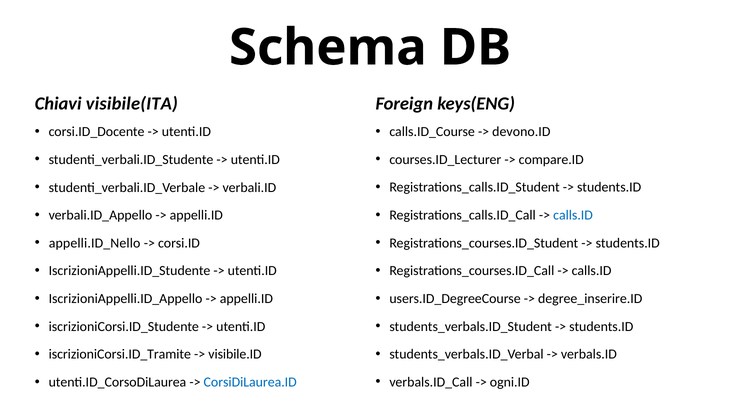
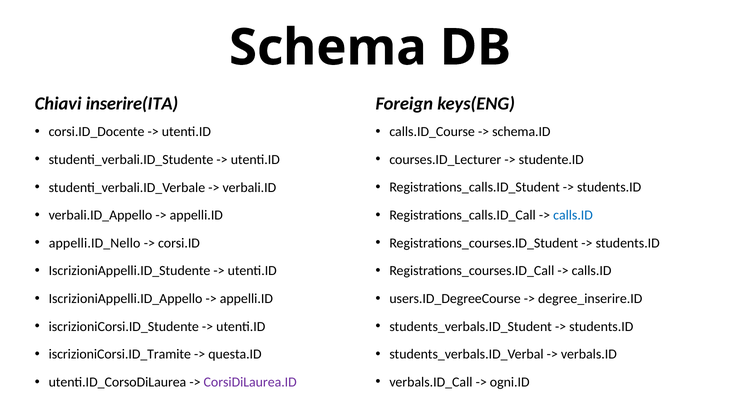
visibile(ITA: visibile(ITA -> inserire(ITA
devono.ID: devono.ID -> schema.ID
compare.ID: compare.ID -> studente.ID
visibile.ID: visibile.ID -> questa.ID
CorsiDiLaurea.ID colour: blue -> purple
